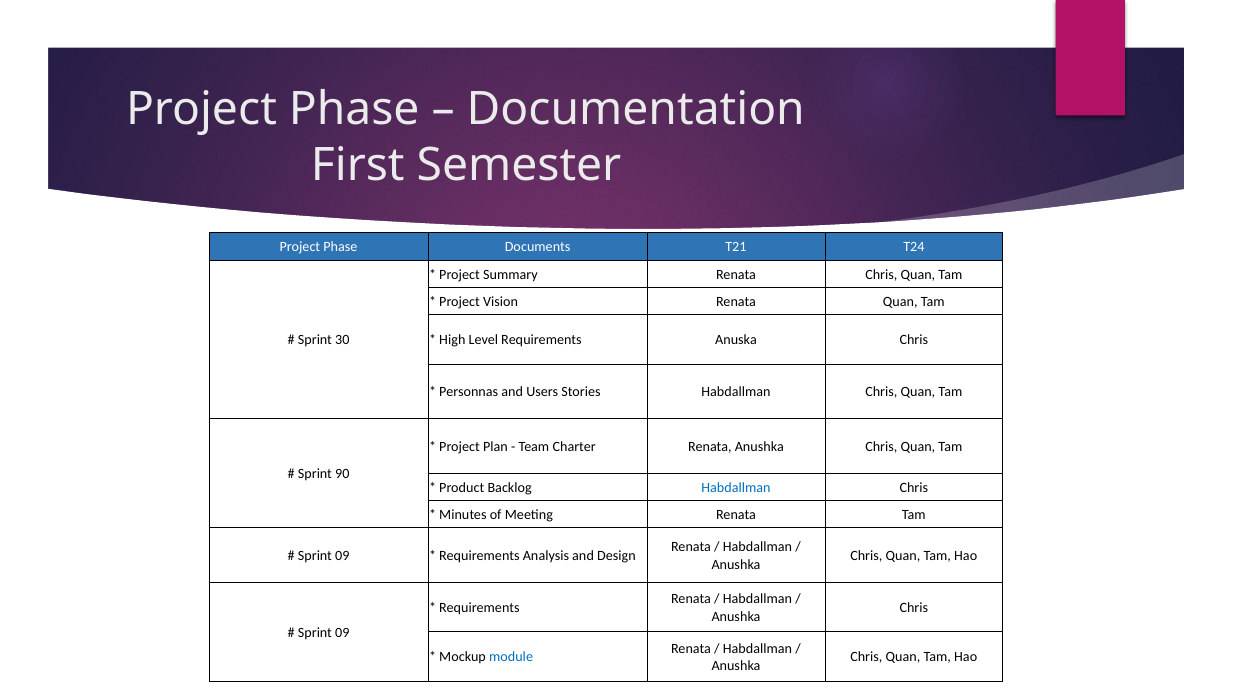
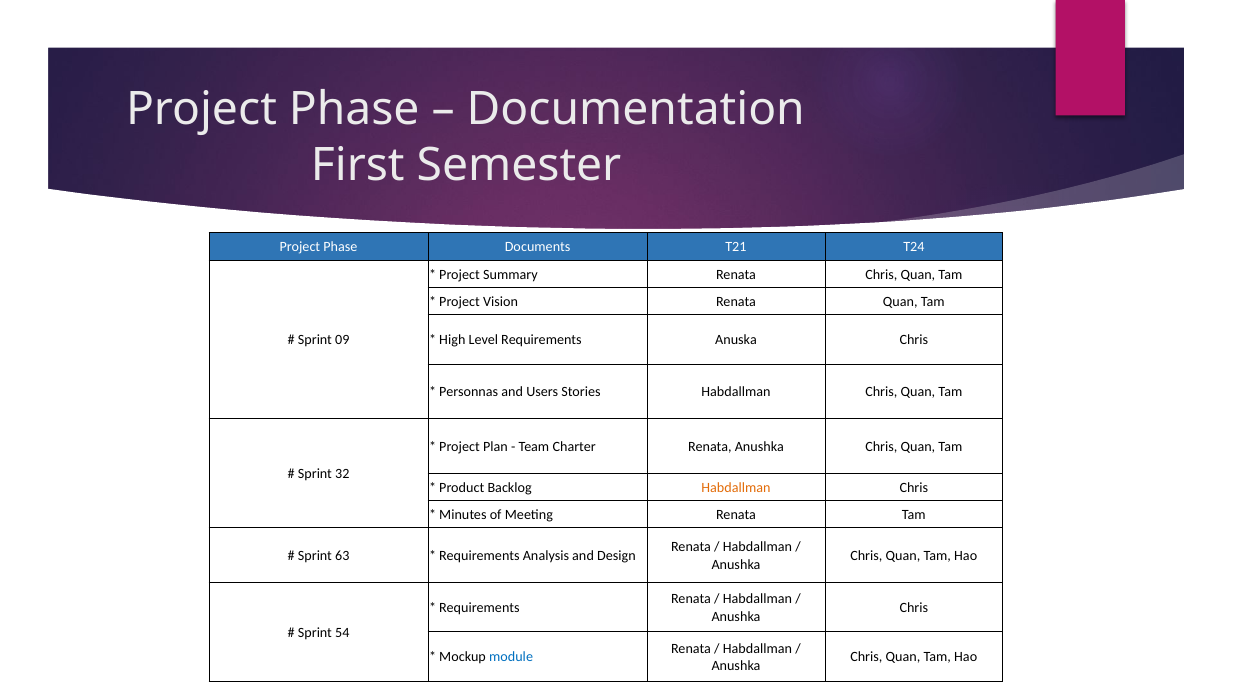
30: 30 -> 09
90: 90 -> 32
Habdallman at (736, 488) colour: blue -> orange
09 at (342, 556): 09 -> 63
09 at (342, 633): 09 -> 54
